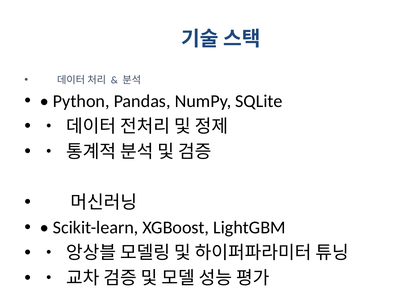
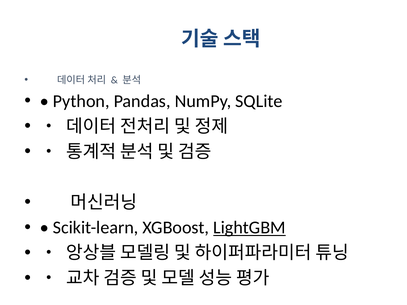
LightGBM underline: none -> present
